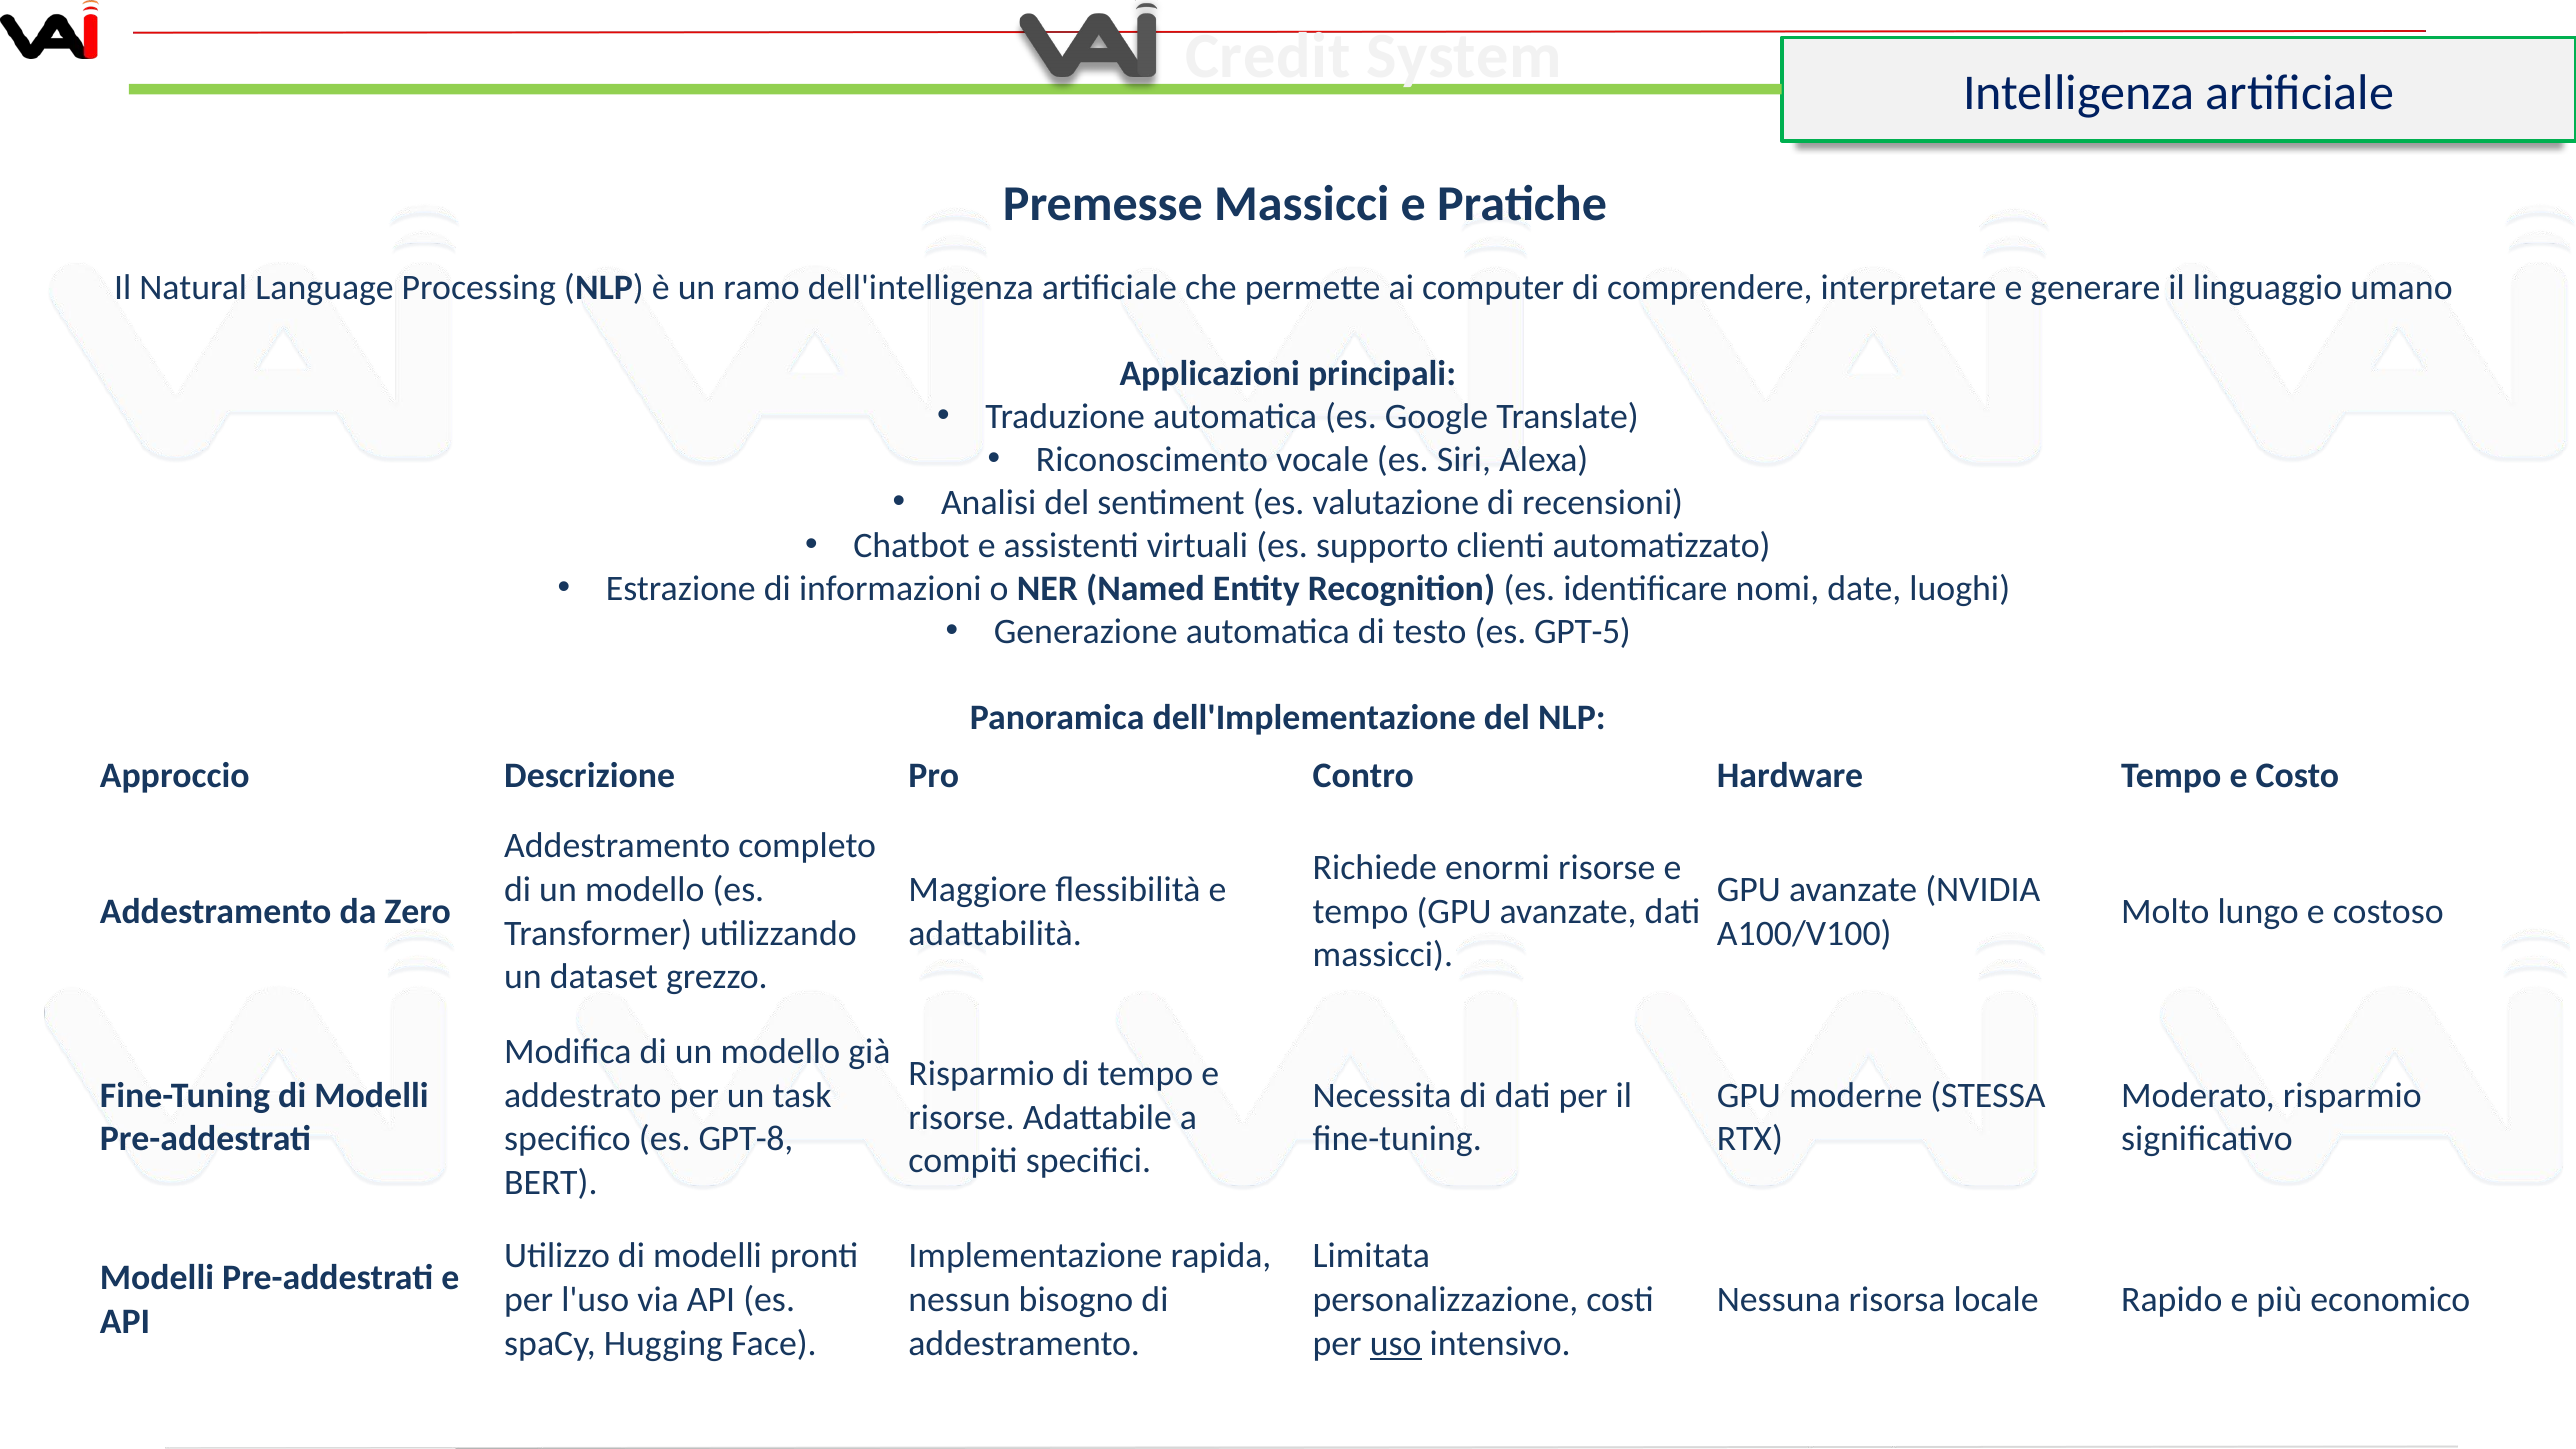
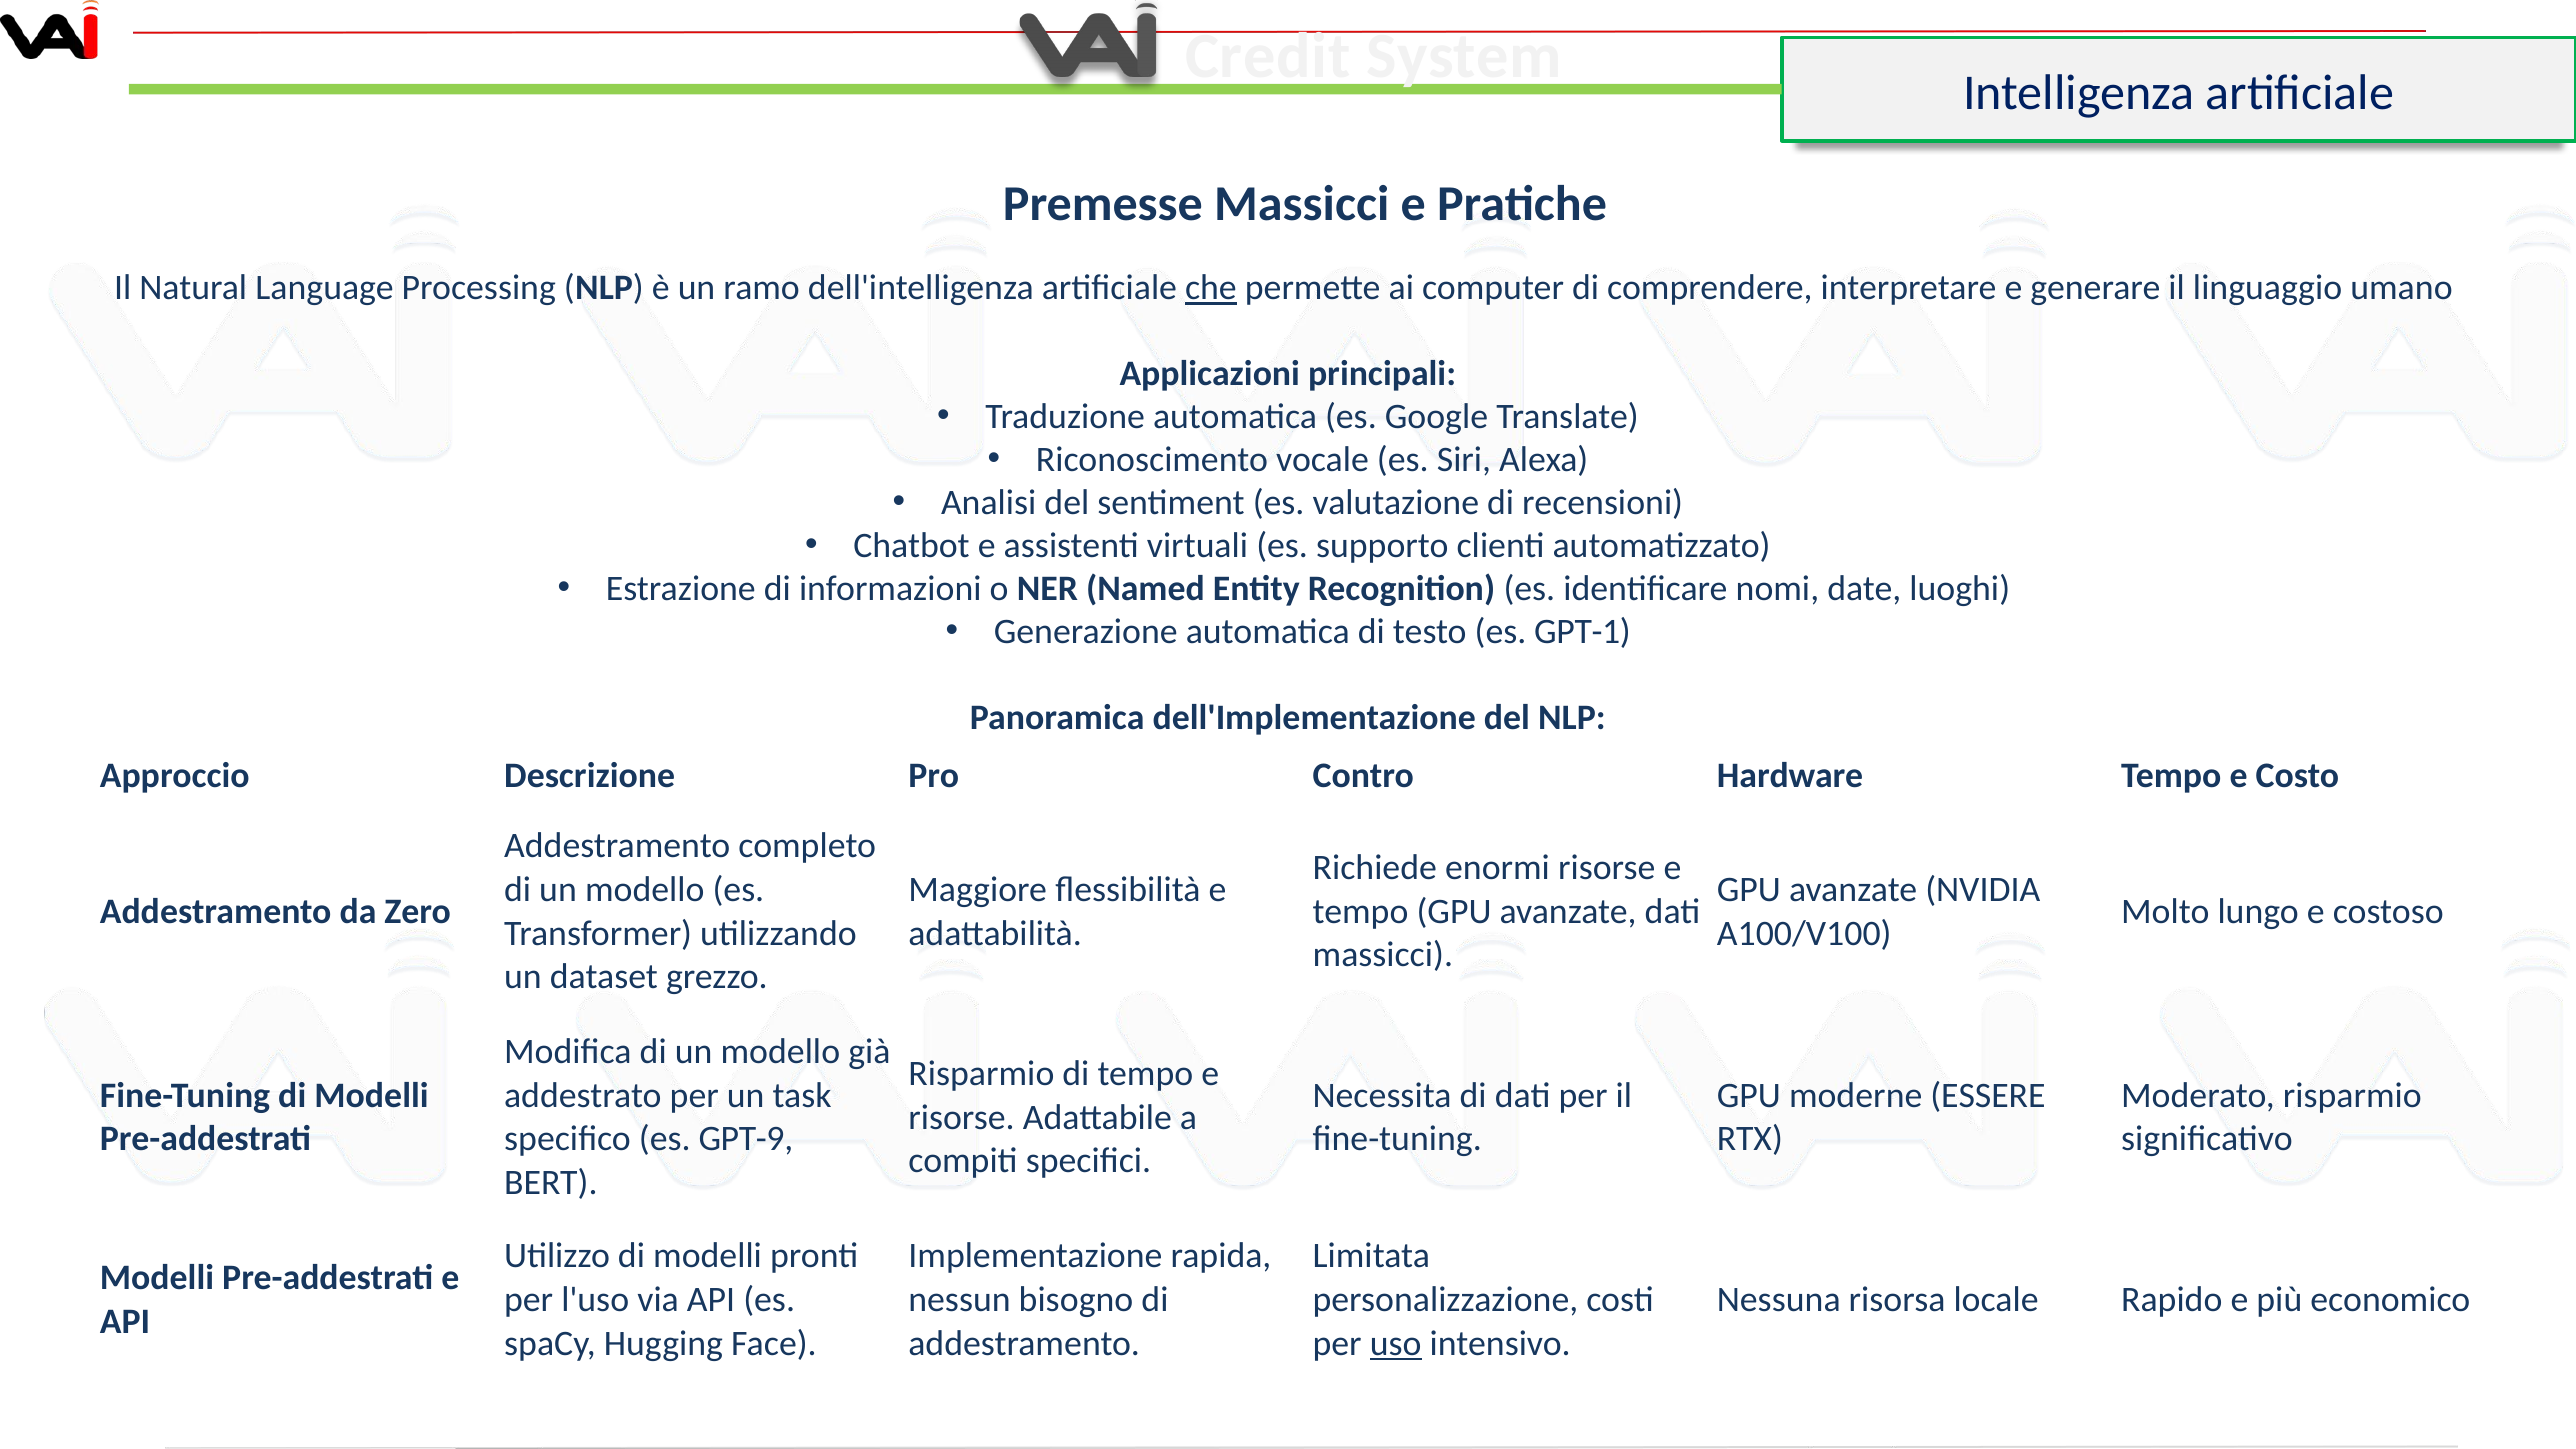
che underline: none -> present
GPT-5: GPT-5 -> GPT-1
STESSA: STESSA -> ESSERE
GPT-8: GPT-8 -> GPT-9
